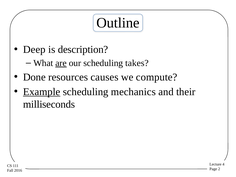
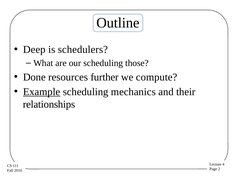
description: description -> schedulers
are underline: present -> none
takes: takes -> those
causes: causes -> further
milliseconds: milliseconds -> relationships
